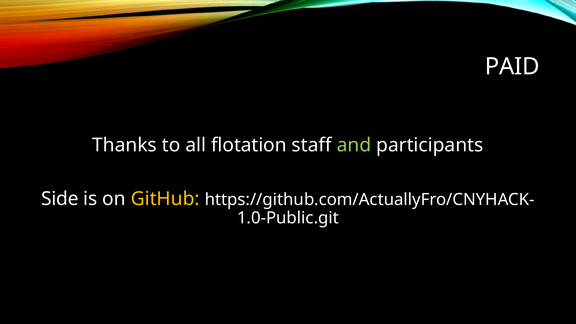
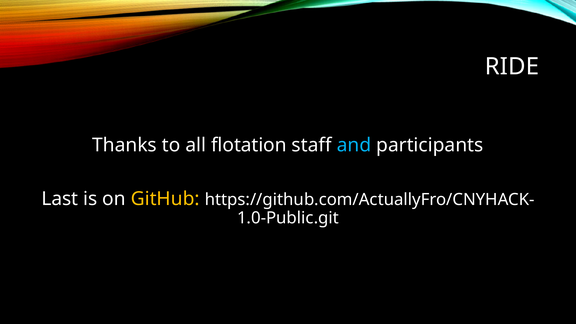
PAID: PAID -> RIDE
and colour: light green -> light blue
Side: Side -> Last
